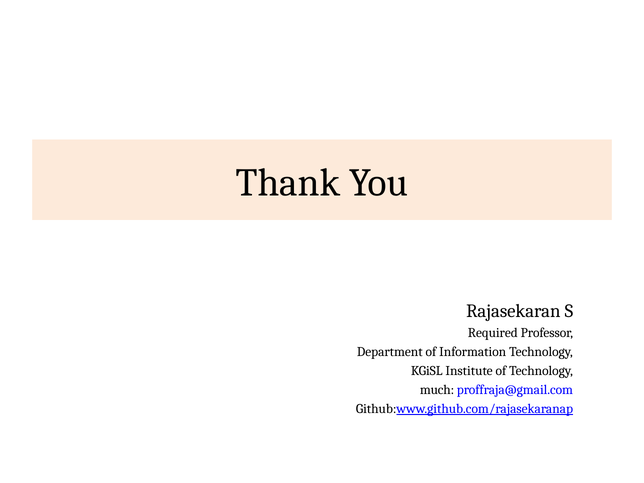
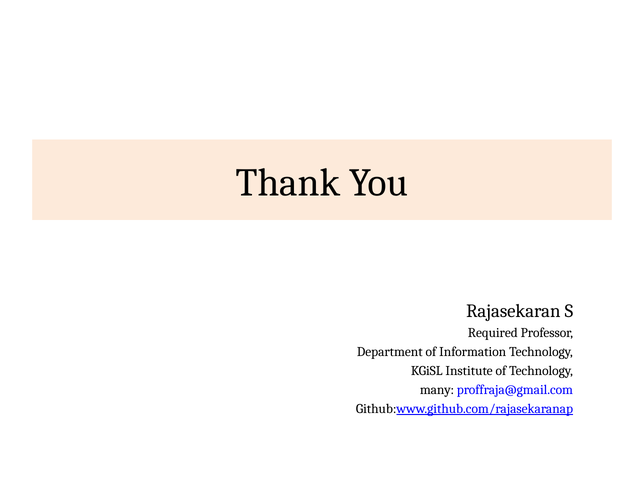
much: much -> many
